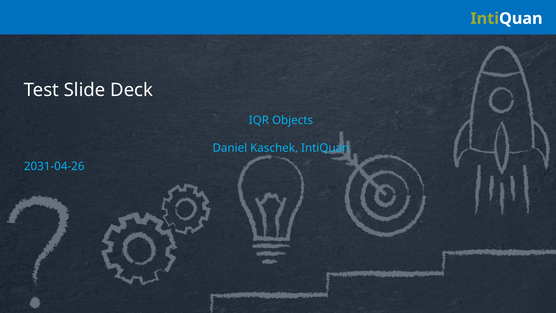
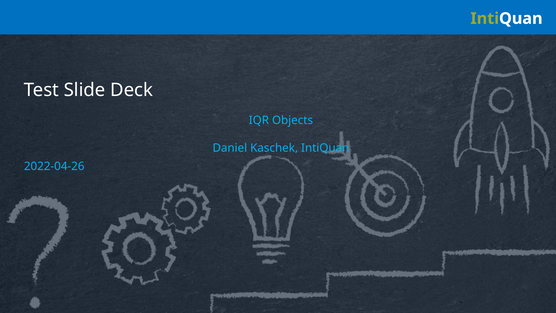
2031-04-26: 2031-04-26 -> 2022-04-26
